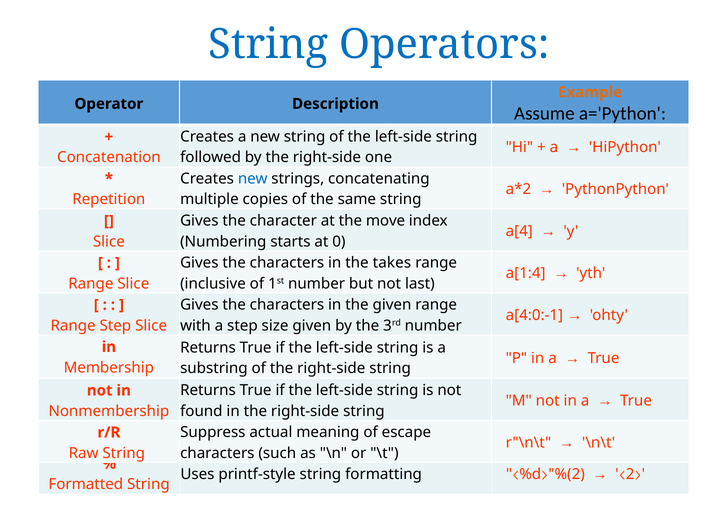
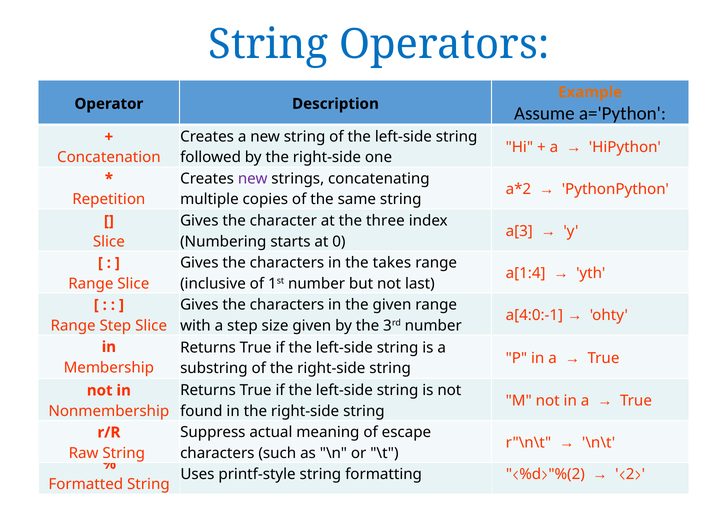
new at (253, 179) colour: blue -> purple
move: move -> three
a[4: a[4 -> a[3
